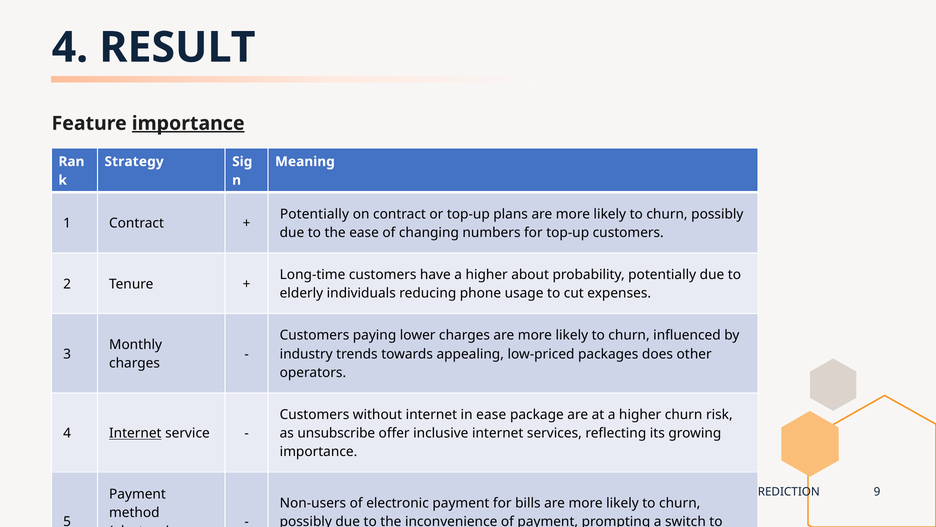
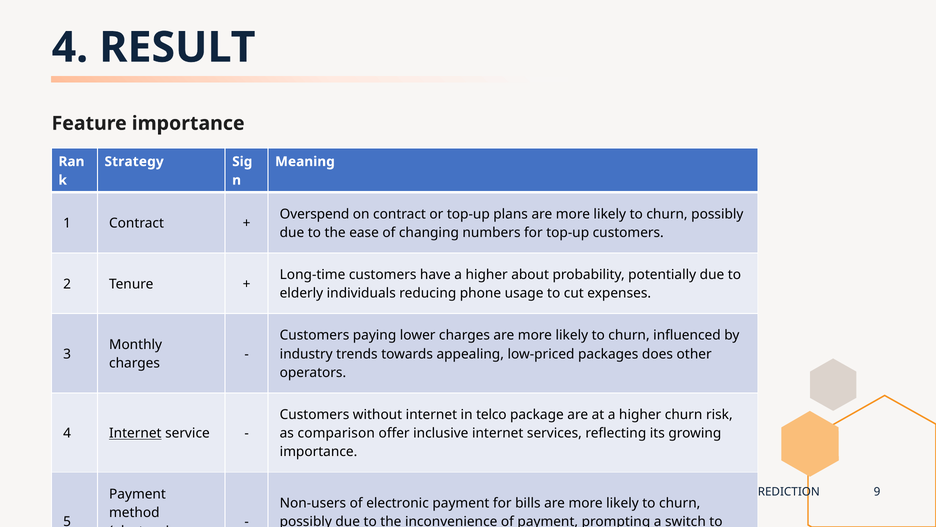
importance at (188, 123) underline: present -> none
Potentially at (314, 214): Potentially -> Overspend
in ease: ease -> telco
unsubscribe: unsubscribe -> comparison
